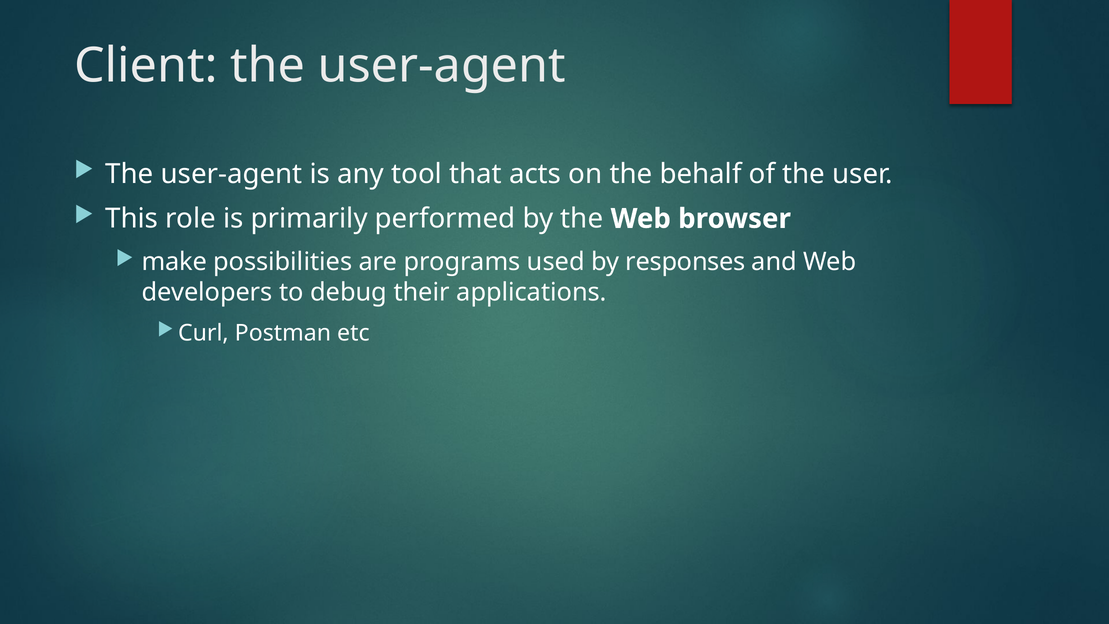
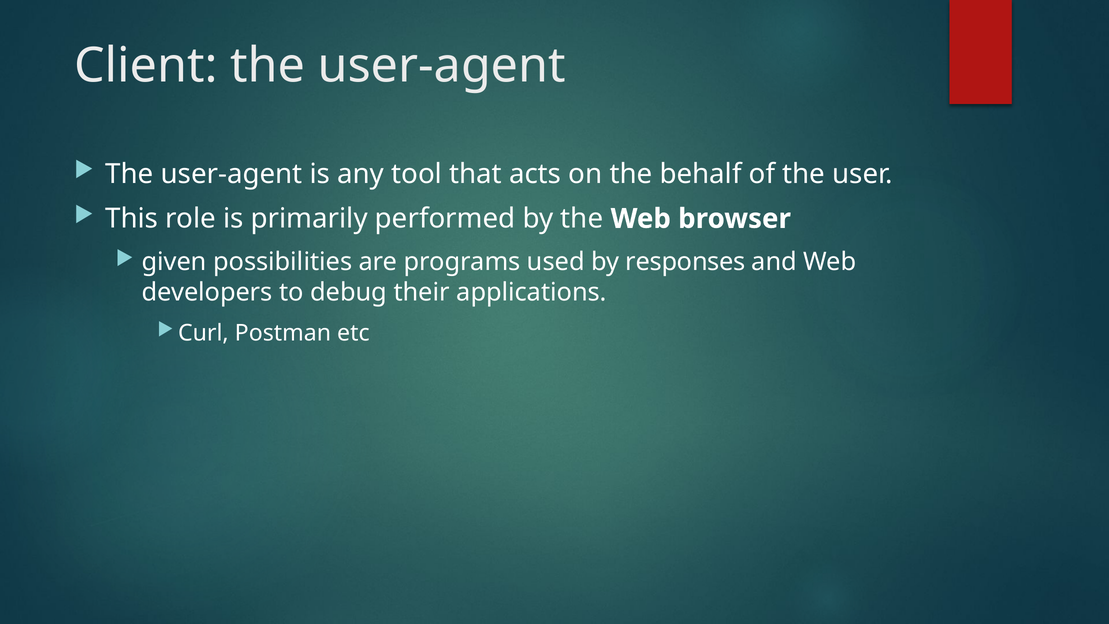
make: make -> given
